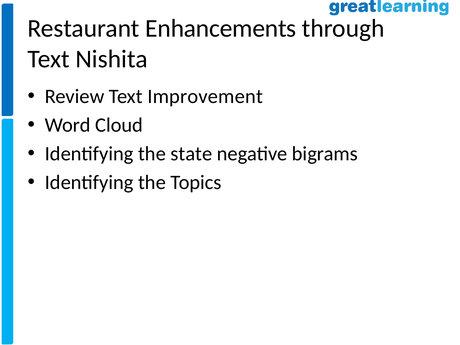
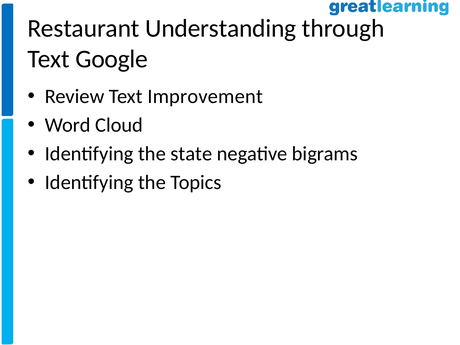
Enhancements: Enhancements -> Understanding
Nishita: Nishita -> Google
